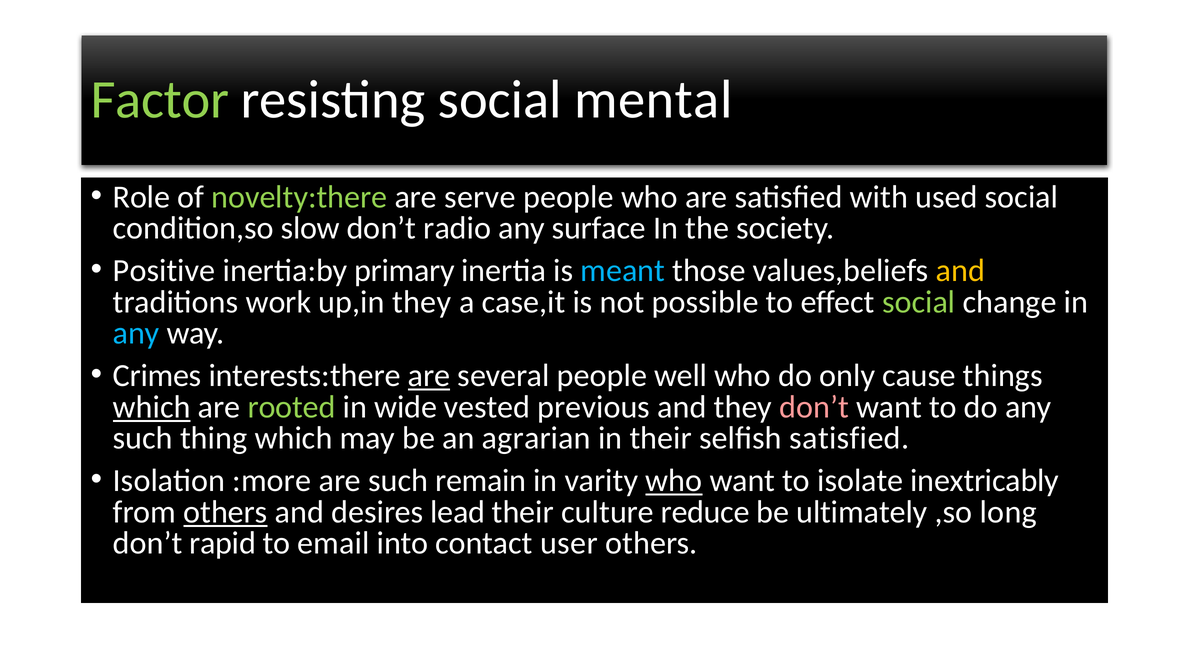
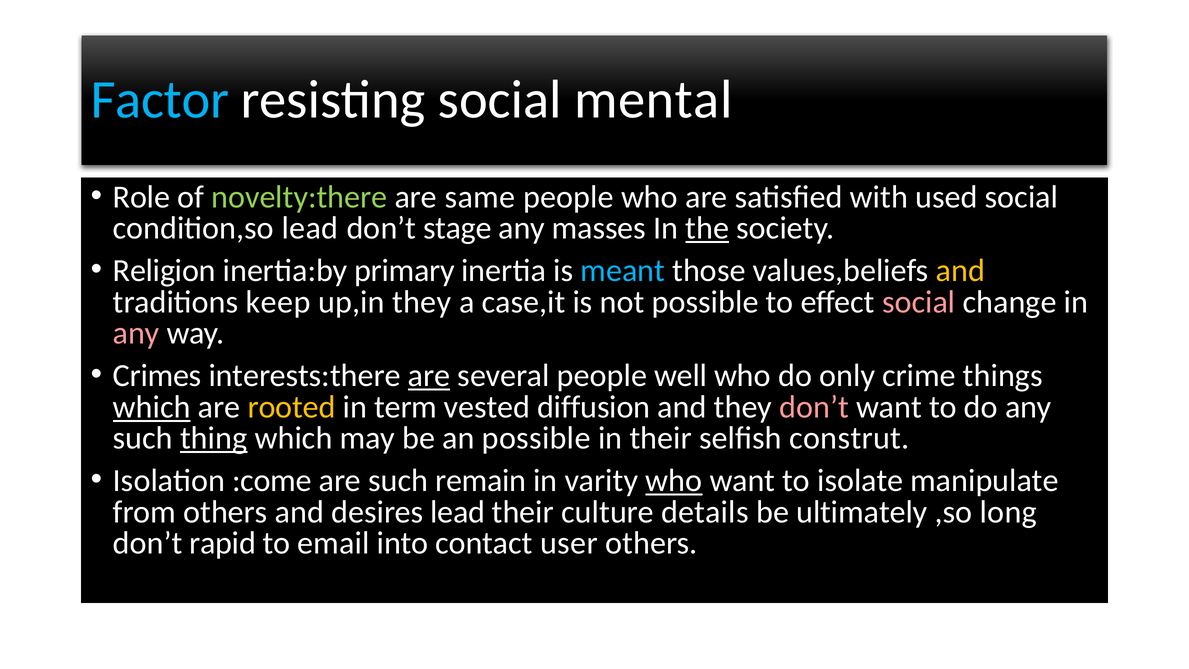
Factor colour: light green -> light blue
serve: serve -> same
condition,so slow: slow -> lead
radio: radio -> stage
surface: surface -> masses
the underline: none -> present
Positive: Positive -> Religion
work: work -> keep
social at (919, 302) colour: light green -> pink
any at (136, 333) colour: light blue -> pink
cause: cause -> crime
rooted colour: light green -> yellow
wide: wide -> term
previous: previous -> diffusion
thing underline: none -> present
an agrarian: agrarian -> possible
selfish satisfied: satisfied -> construt
:more: :more -> :come
inextricably: inextricably -> manipulate
others at (225, 512) underline: present -> none
reduce: reduce -> details
